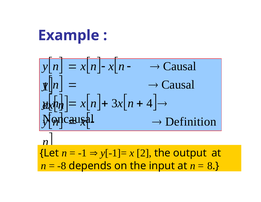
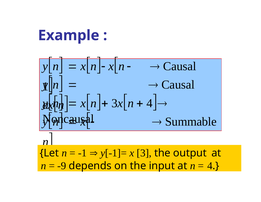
Definition: Definition -> Summable
2: 2 -> 3
-8: -8 -> -9
8 at (210, 165): 8 -> 4
